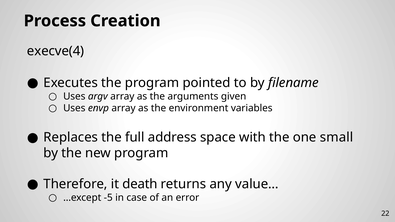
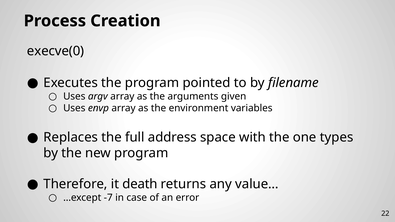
execve(4: execve(4 -> execve(0
small: small -> types
-5: -5 -> -7
